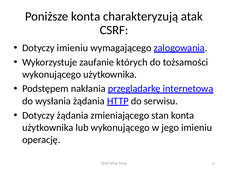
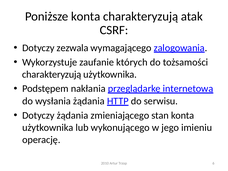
Dotyczy imieniu: imieniu -> zezwala
wykonującego at (52, 74): wykonującego -> charakteryzują
